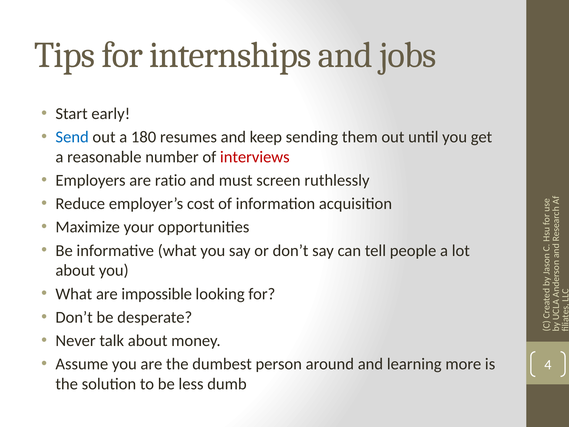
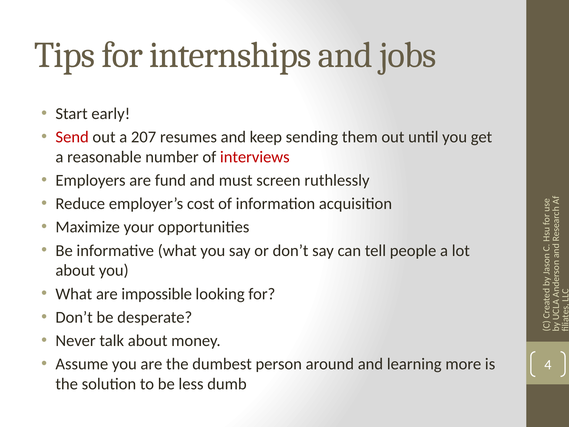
Send colour: blue -> red
180: 180 -> 207
ratio: ratio -> fund
